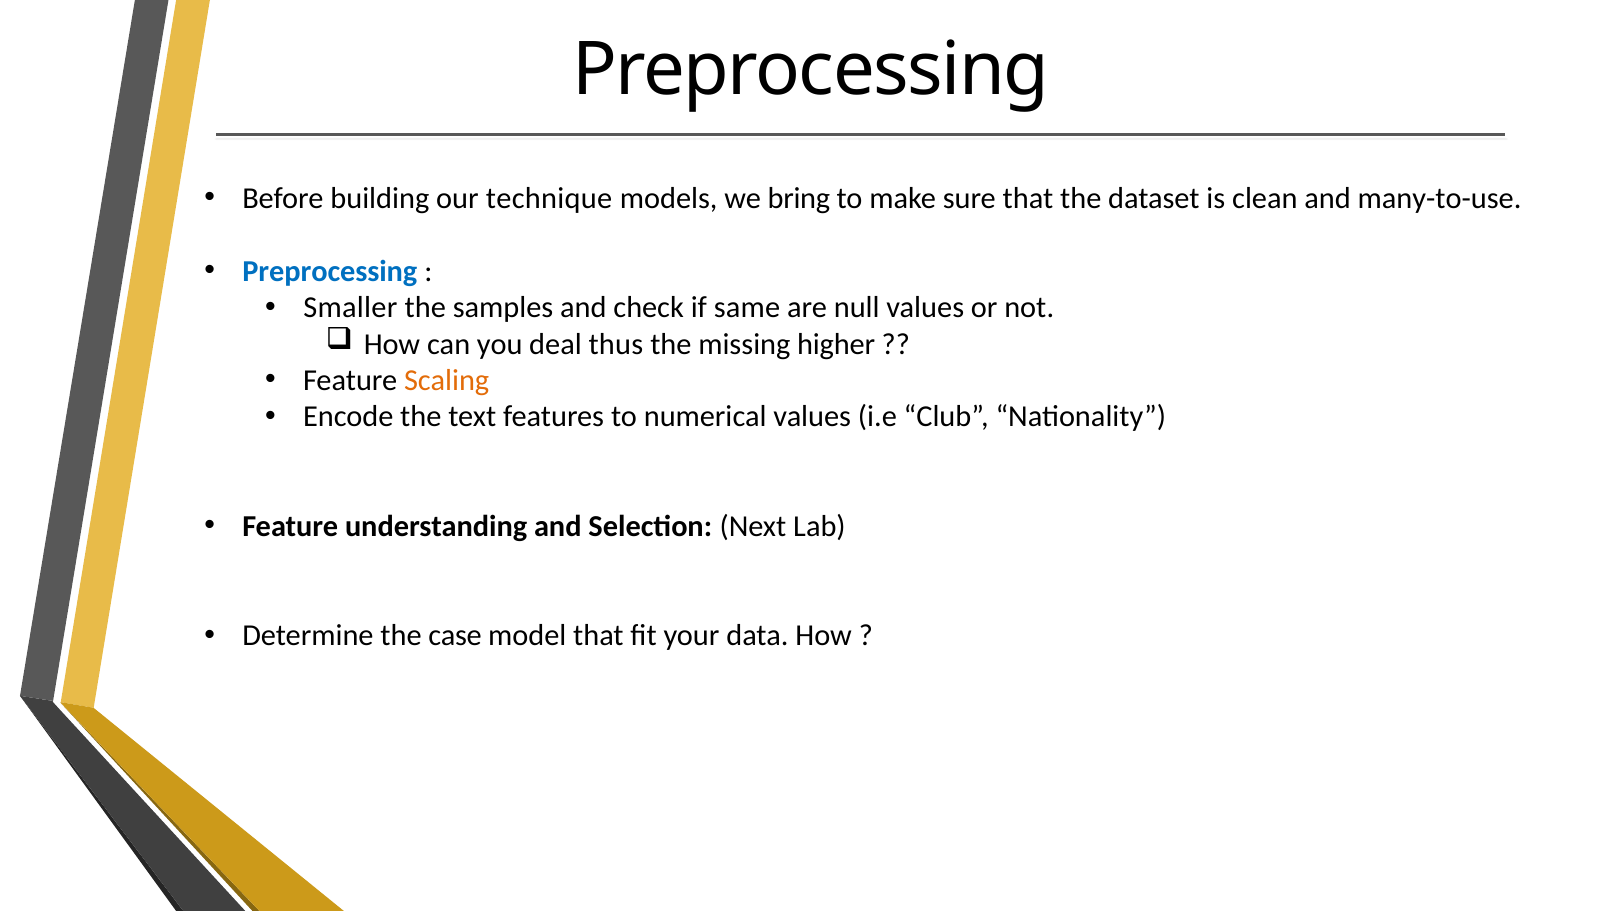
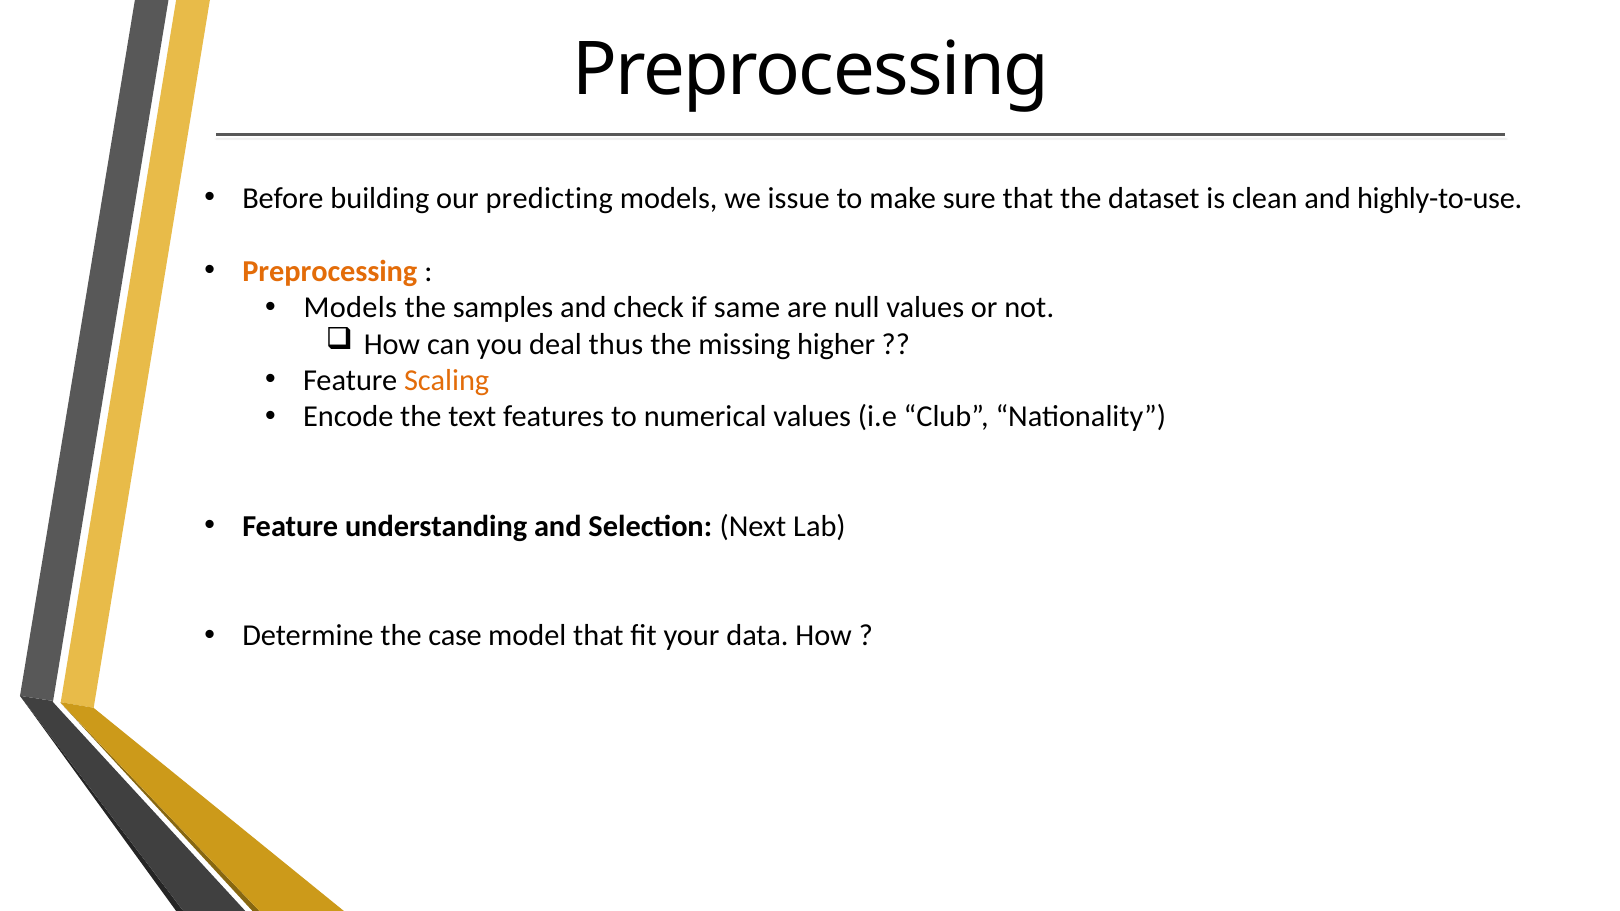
technique: technique -> predicting
bring: bring -> issue
many-to-use: many-to-use -> highly-to-use
Preprocessing at (330, 271) colour: blue -> orange
Smaller at (350, 308): Smaller -> Models
